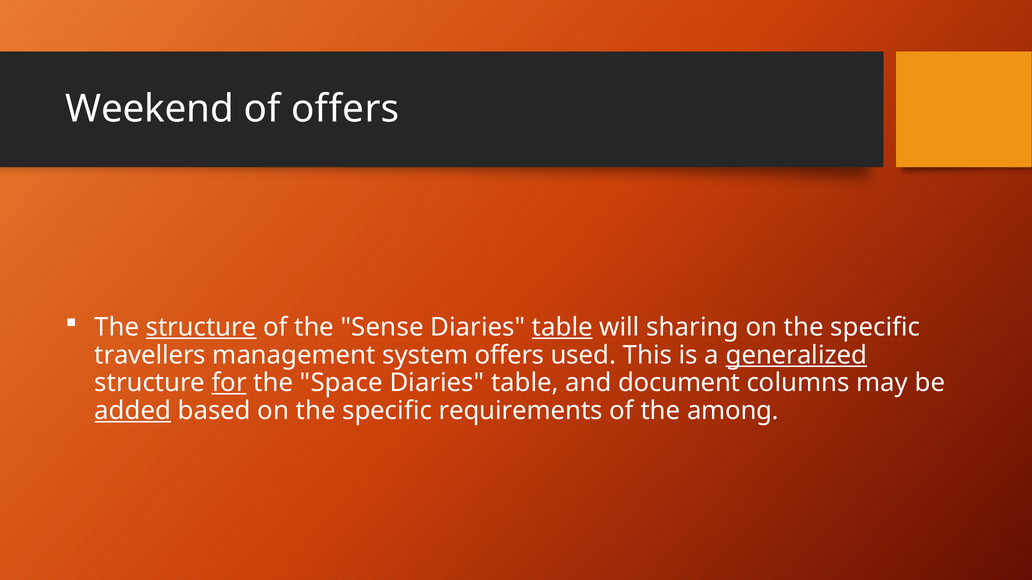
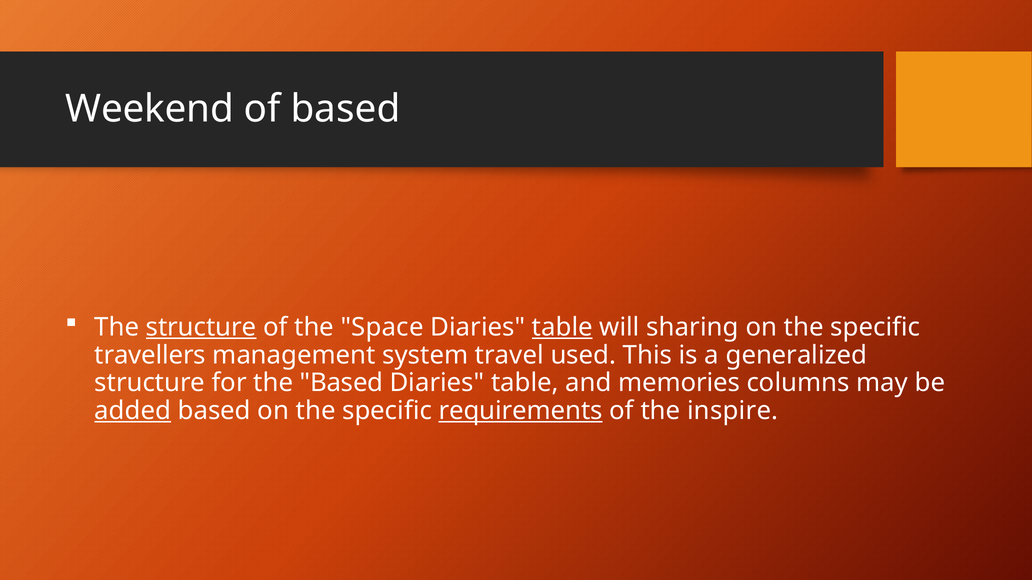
of offers: offers -> based
Sense: Sense -> Space
system offers: offers -> travel
generalized underline: present -> none
for underline: present -> none
the Space: Space -> Based
document: document -> memories
requirements underline: none -> present
among: among -> inspire
